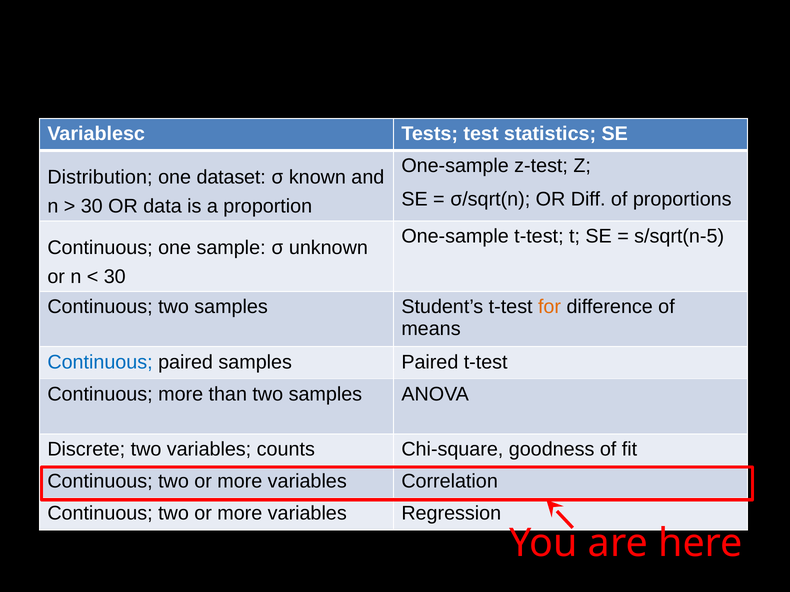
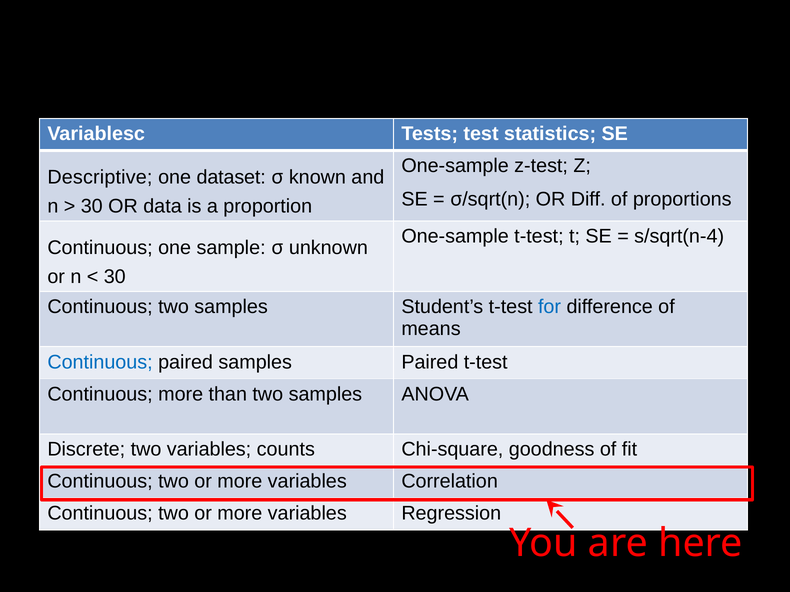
Distribution: Distribution -> Descriptive
s/sqrt(n-5: s/sqrt(n-5 -> s/sqrt(n-4
for colour: orange -> blue
